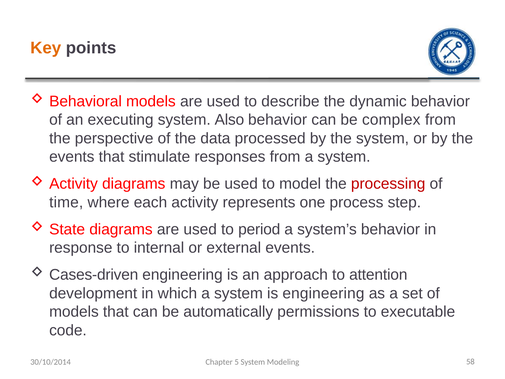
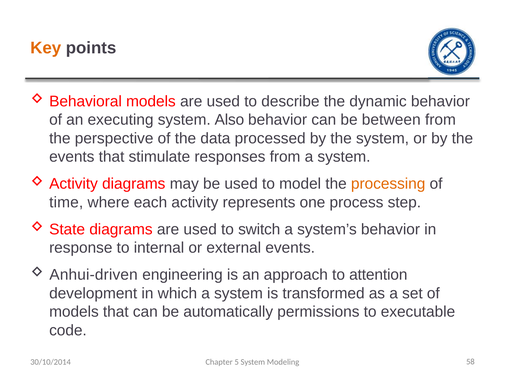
complex: complex -> between
processing colour: red -> orange
period: period -> switch
Cases-driven: Cases-driven -> Anhui-driven
is engineering: engineering -> transformed
